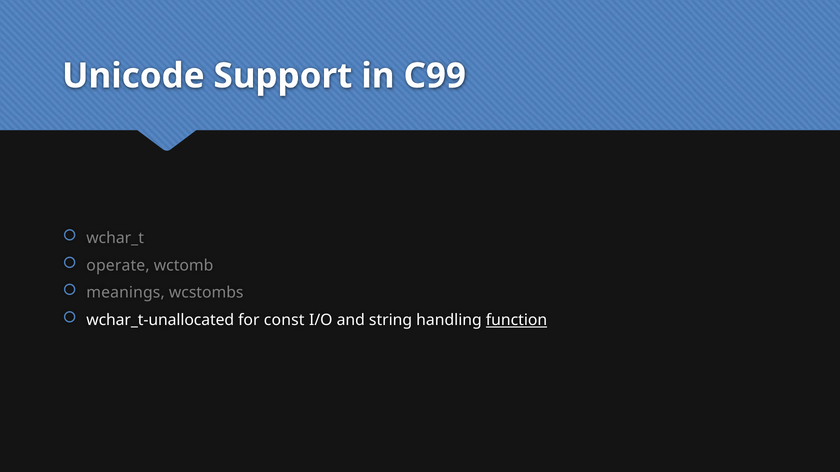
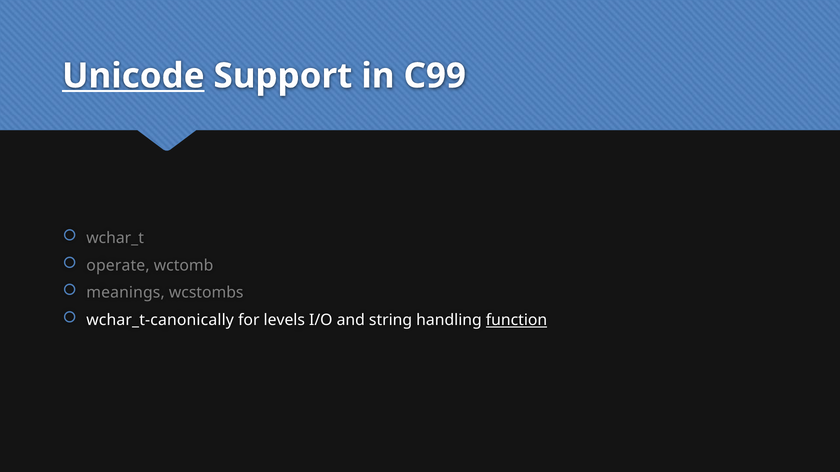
Unicode underline: none -> present
wchar_t-unallocated: wchar_t-unallocated -> wchar_t-canonically
const: const -> levels
